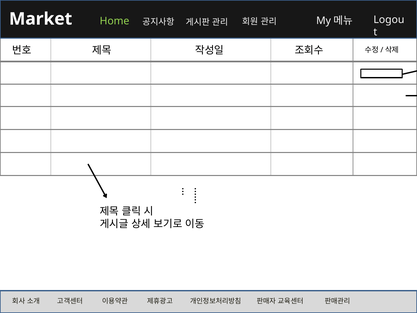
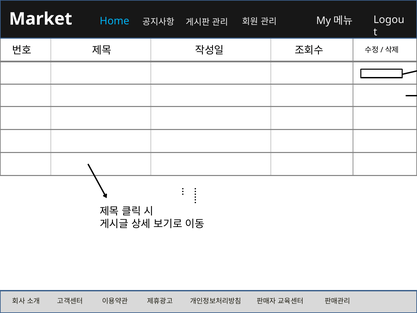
Home colour: light green -> light blue
